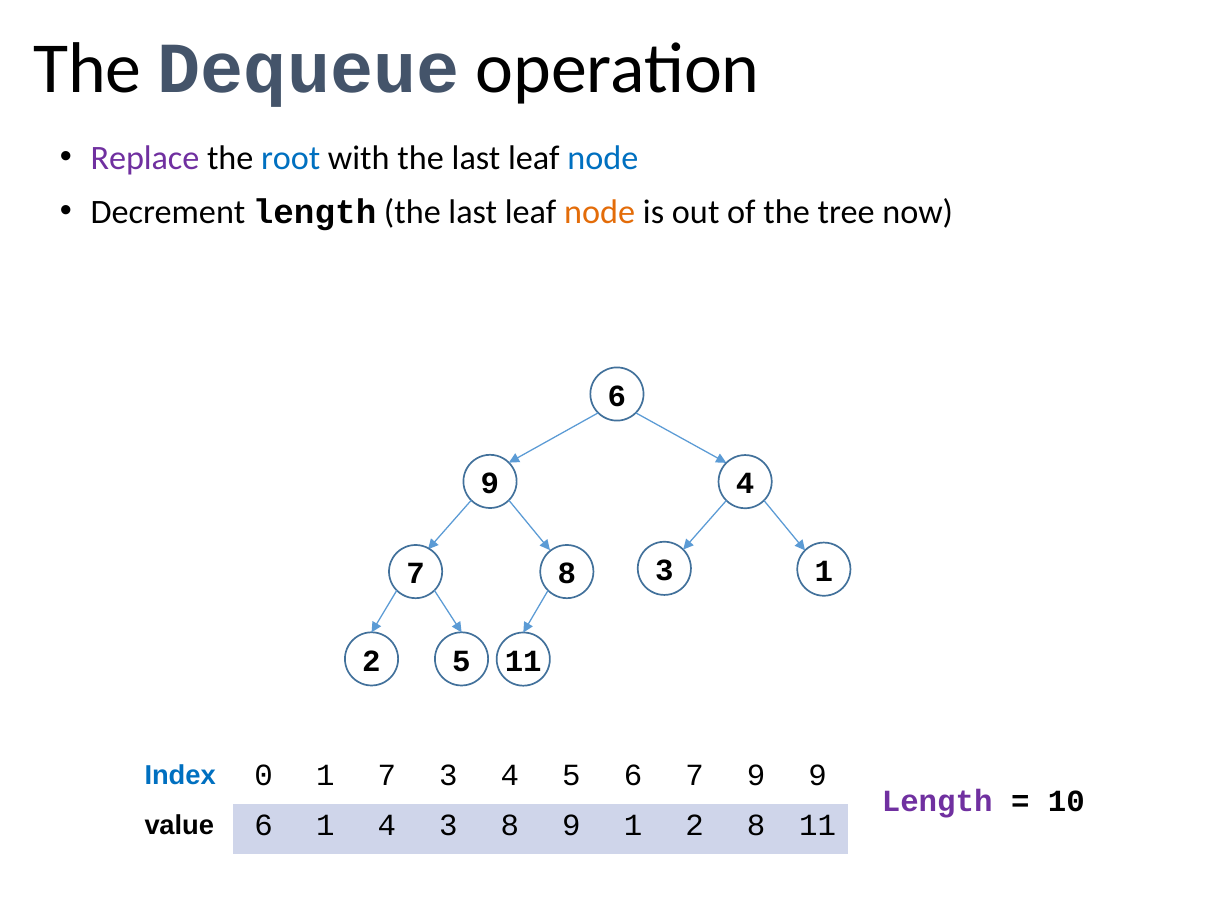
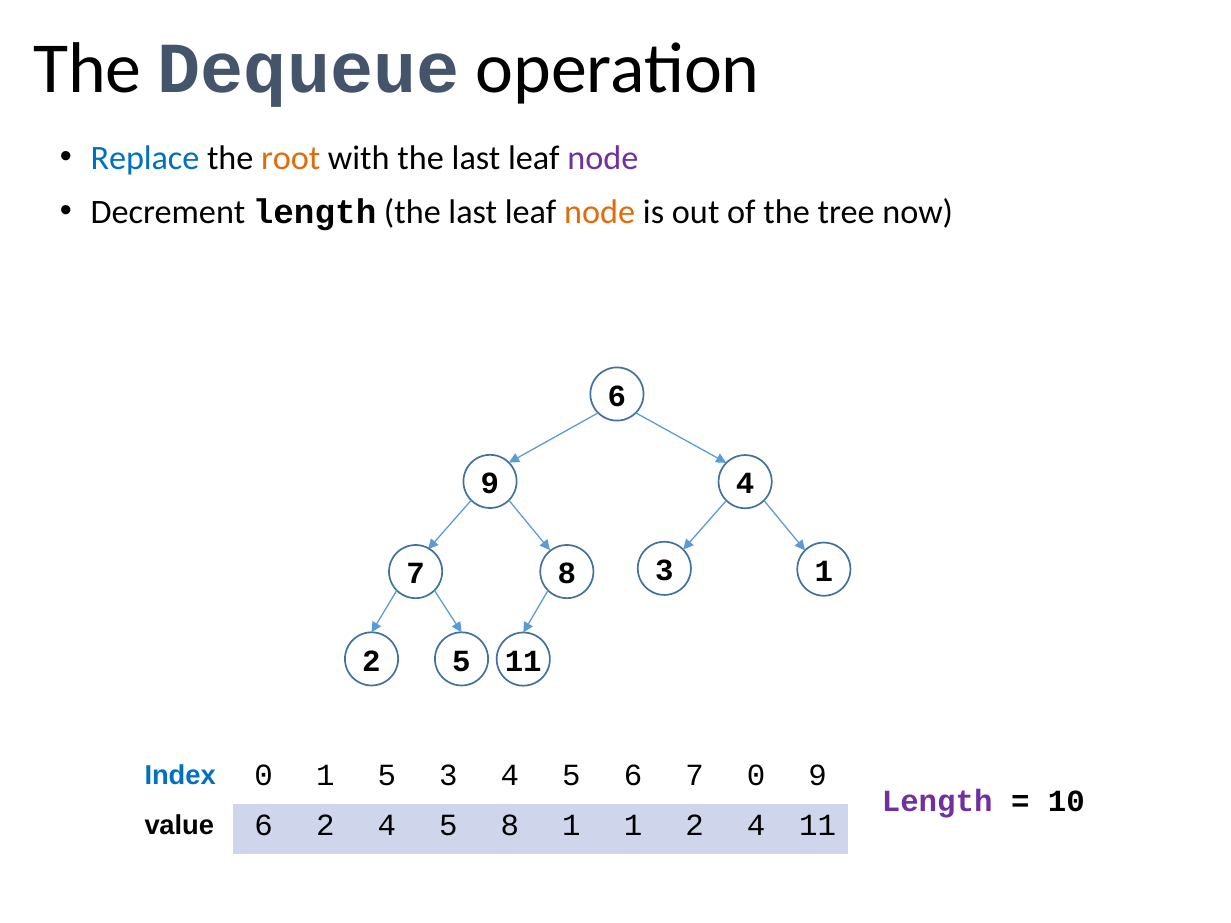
Replace colour: purple -> blue
root colour: blue -> orange
node at (603, 158) colour: blue -> purple
1 7: 7 -> 5
7 9: 9 -> 0
6 1: 1 -> 2
3 at (448, 826): 3 -> 5
8 9: 9 -> 1
1 2 8: 8 -> 4
